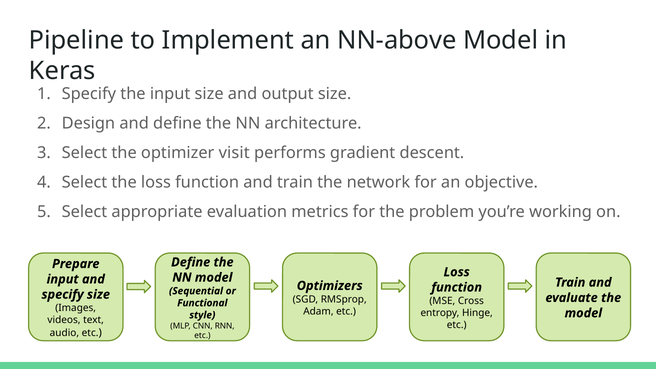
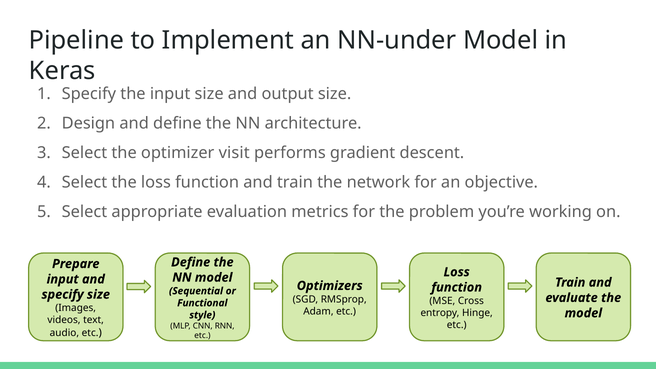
NN-above: NN-above -> NN-under
